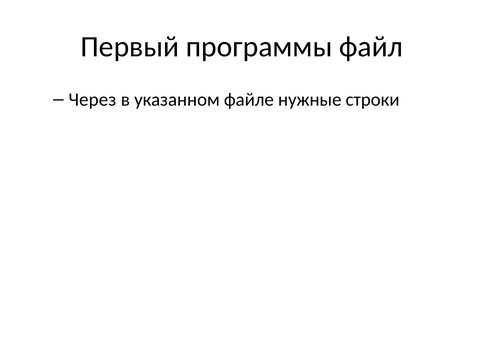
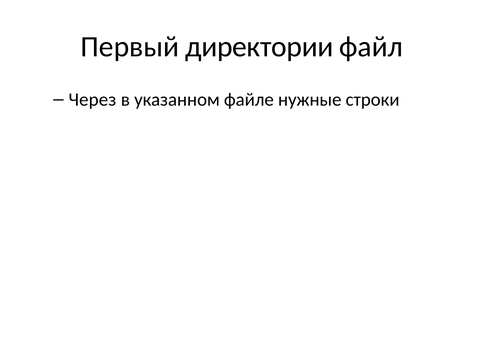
программы: программы -> директории
